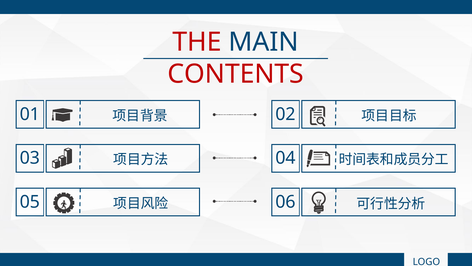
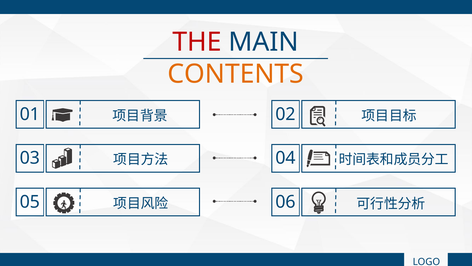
CONTENTS colour: red -> orange
